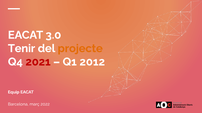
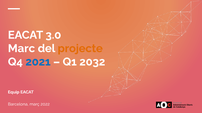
Tenir: Tenir -> Marc
2021 colour: red -> blue
2012: 2012 -> 2032
